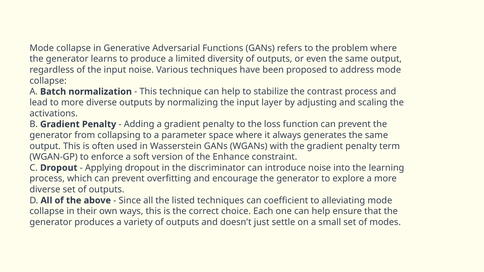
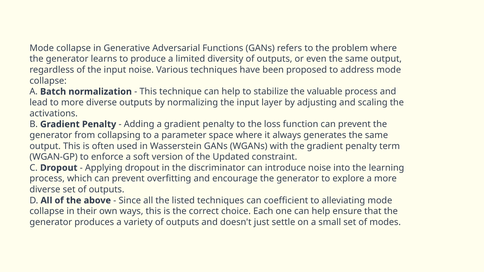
contrast: contrast -> valuable
Enhance: Enhance -> Updated
